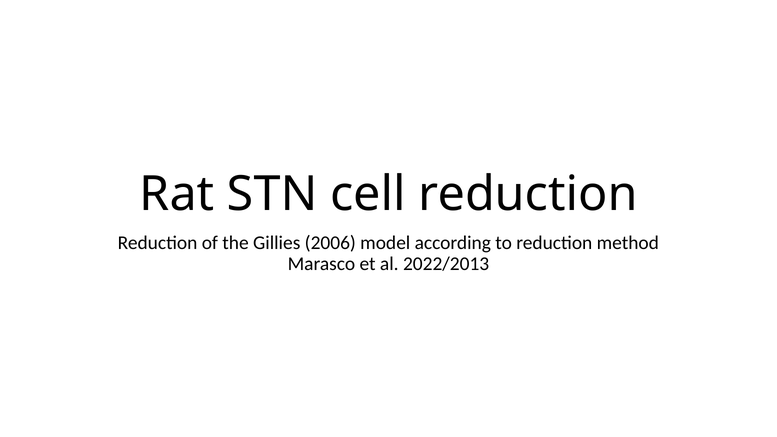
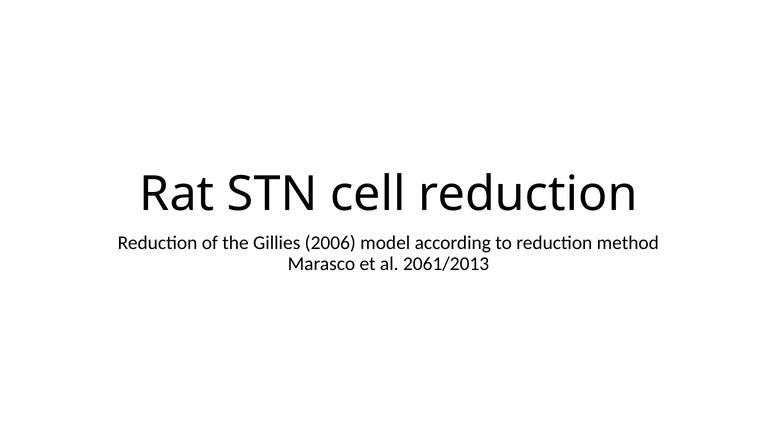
2022/2013: 2022/2013 -> 2061/2013
